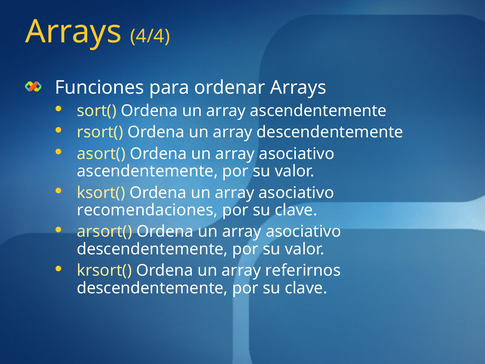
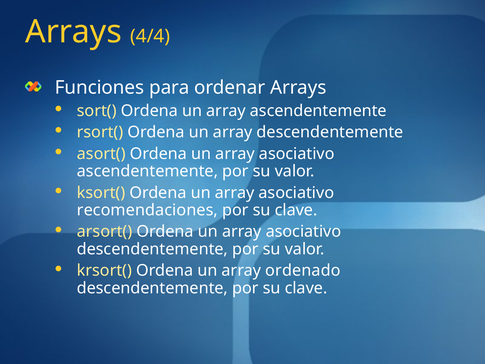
referirnos: referirnos -> ordenado
